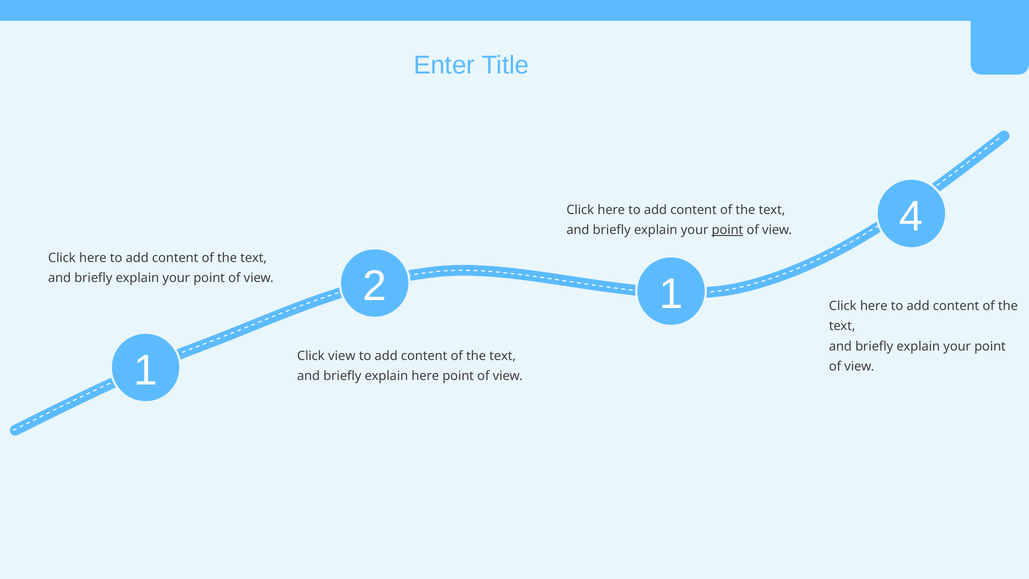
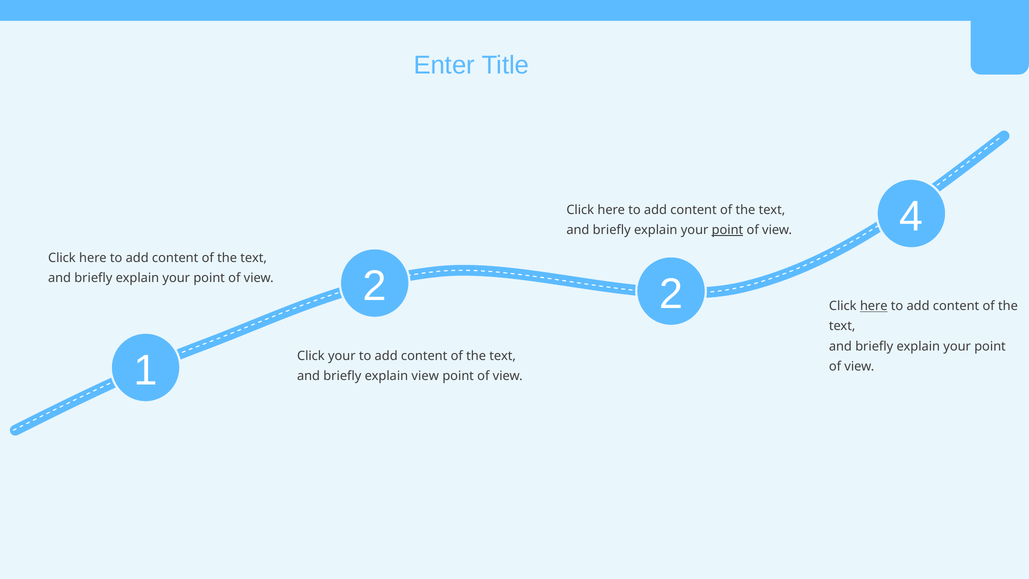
2 1: 1 -> 2
here at (874, 306) underline: none -> present
Click view: view -> your
explain here: here -> view
